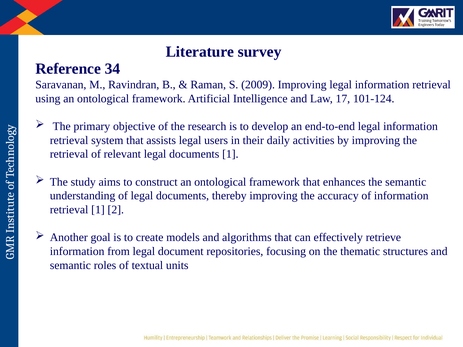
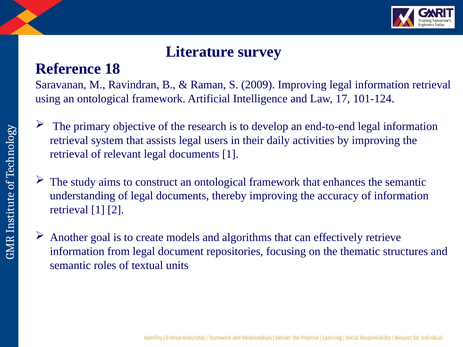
34: 34 -> 18
